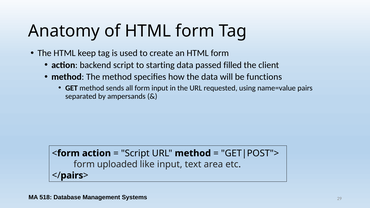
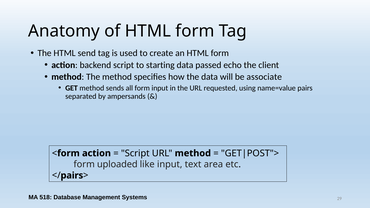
keep: keep -> send
filled: filled -> echo
functions: functions -> associate
